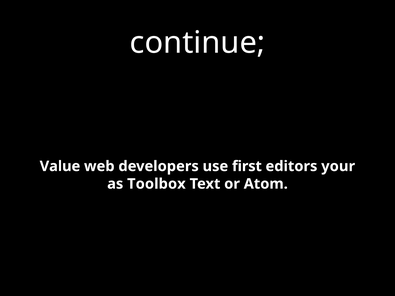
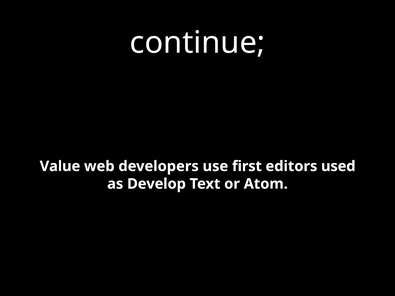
your: your -> used
Toolbox: Toolbox -> Develop
